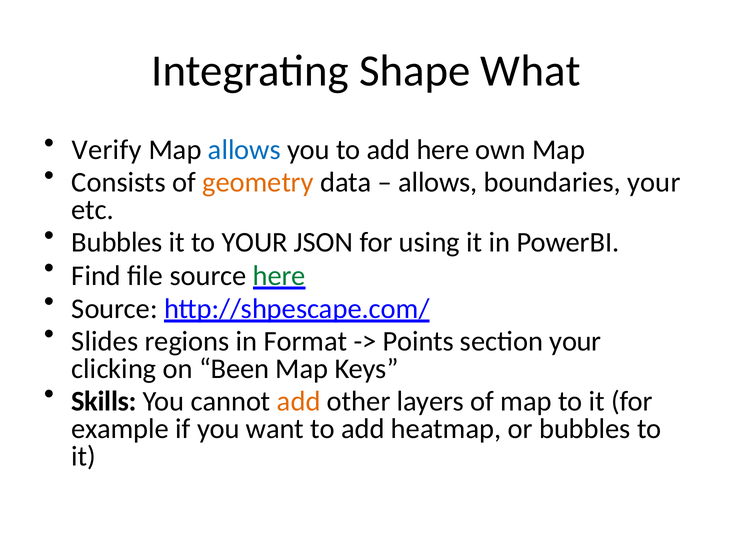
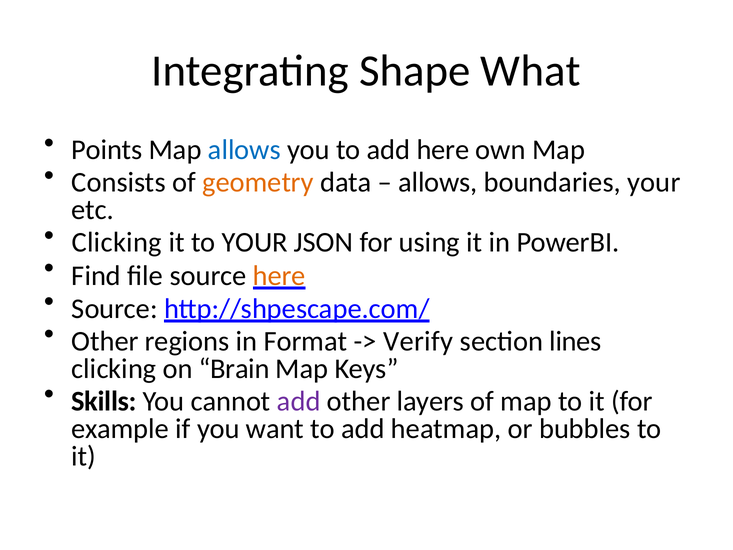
Verify: Verify -> Points
Bubbles at (117, 242): Bubbles -> Clicking
here at (279, 276) colour: green -> orange
Slides at (105, 341): Slides -> Other
Points: Points -> Verify
section your: your -> lines
Been: Been -> Brain
add at (299, 401) colour: orange -> purple
